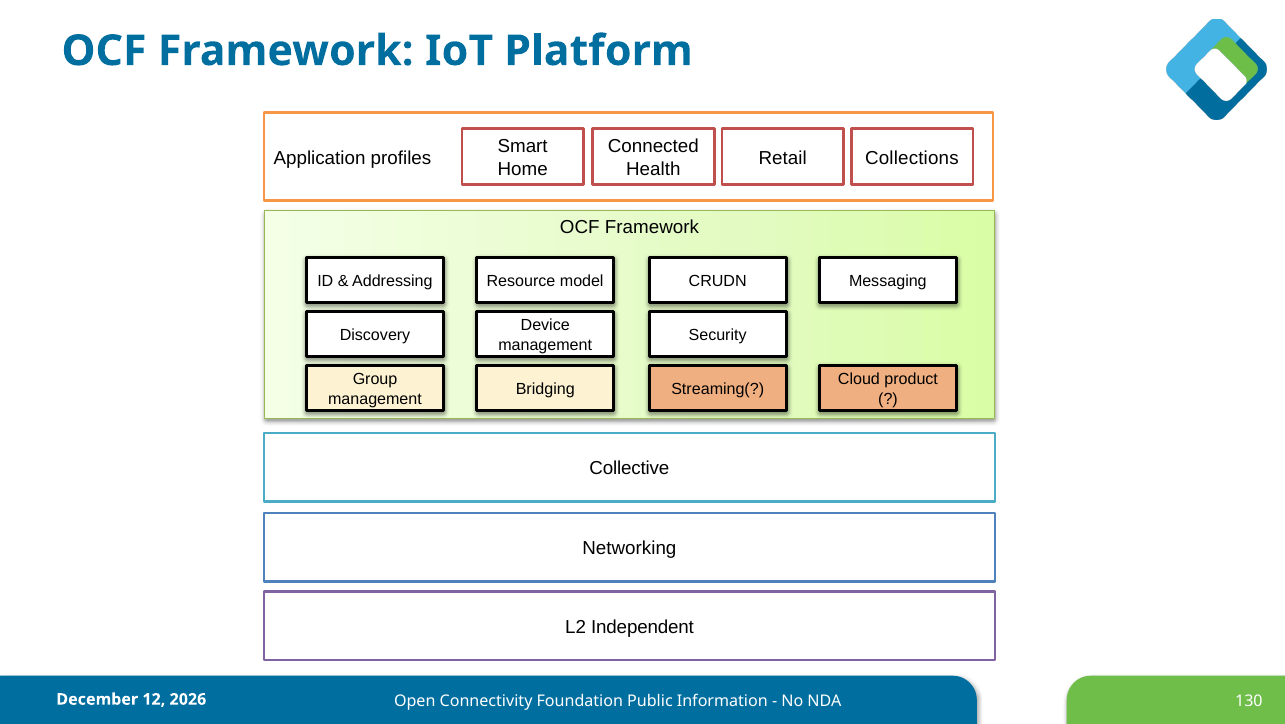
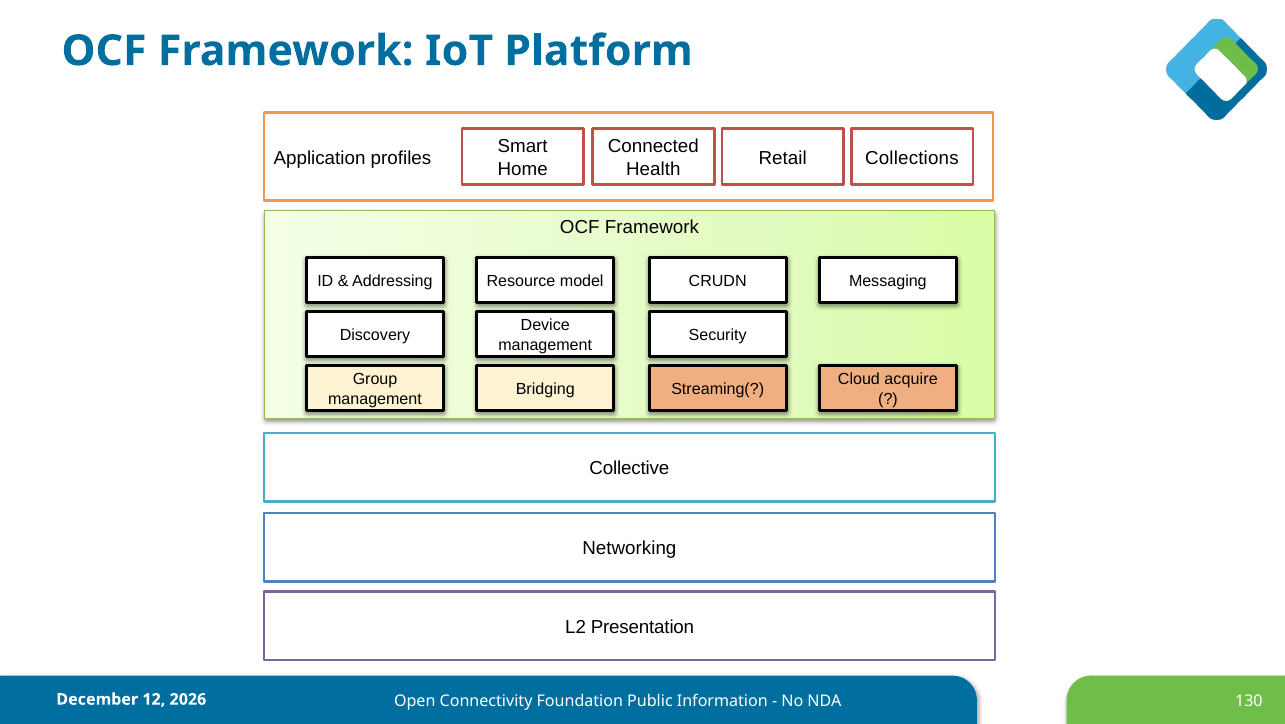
product: product -> acquire
Independent: Independent -> Presentation
